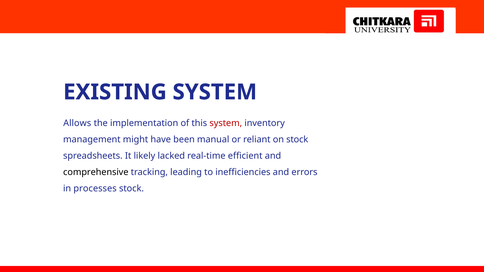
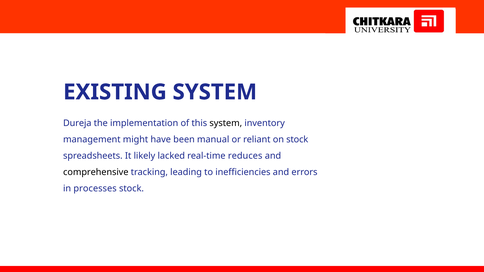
Allows: Allows -> Dureja
system at (226, 123) colour: red -> black
efficient: efficient -> reduces
